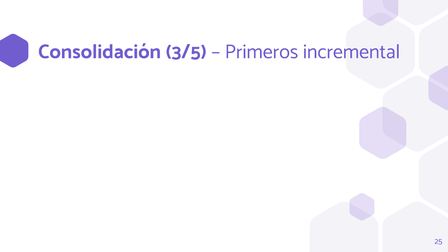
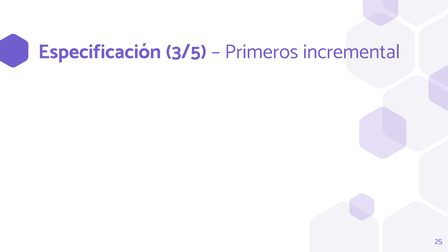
Consolidación: Consolidación -> Especificación
